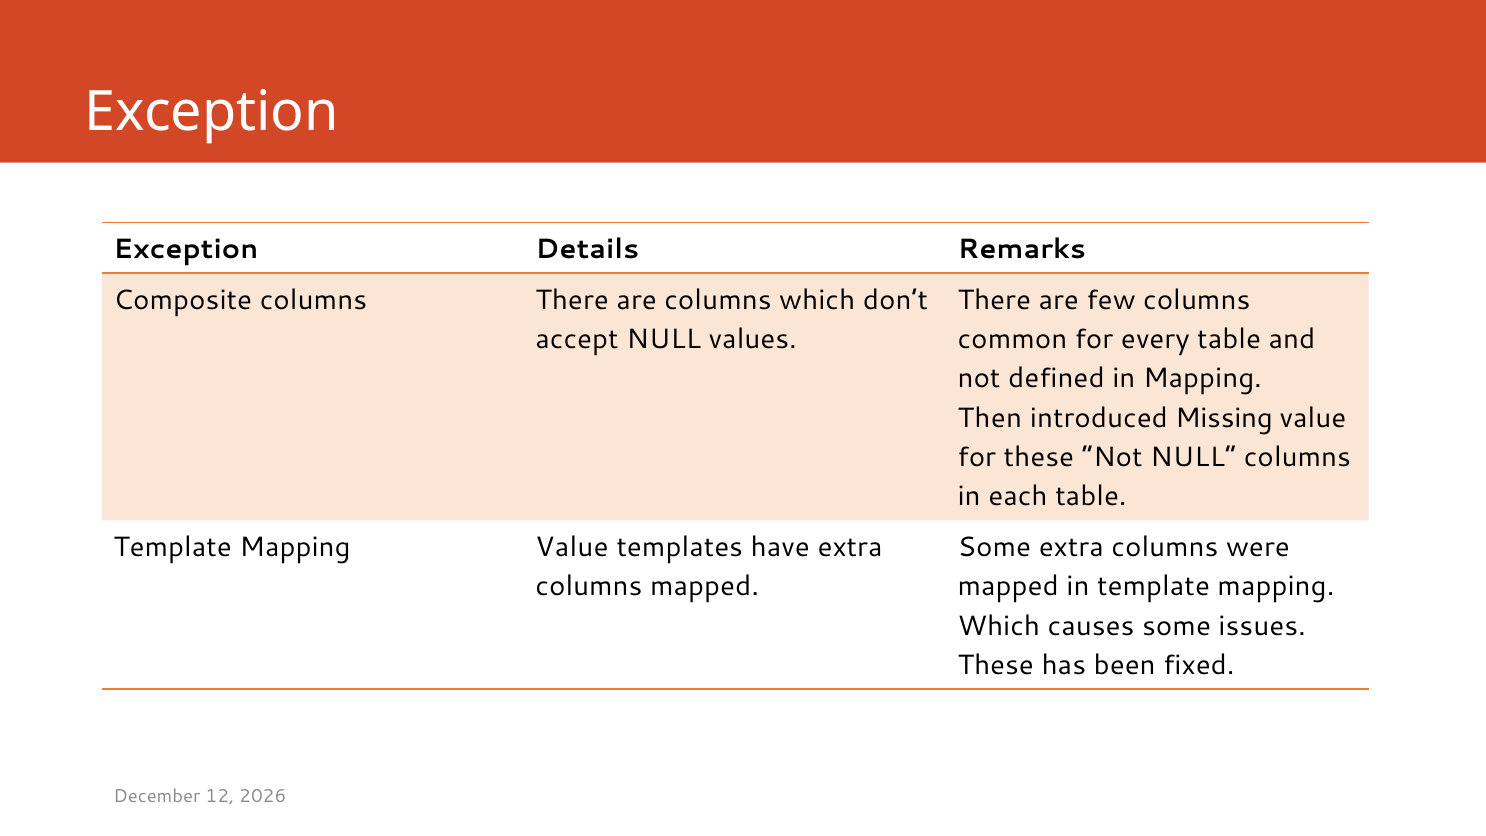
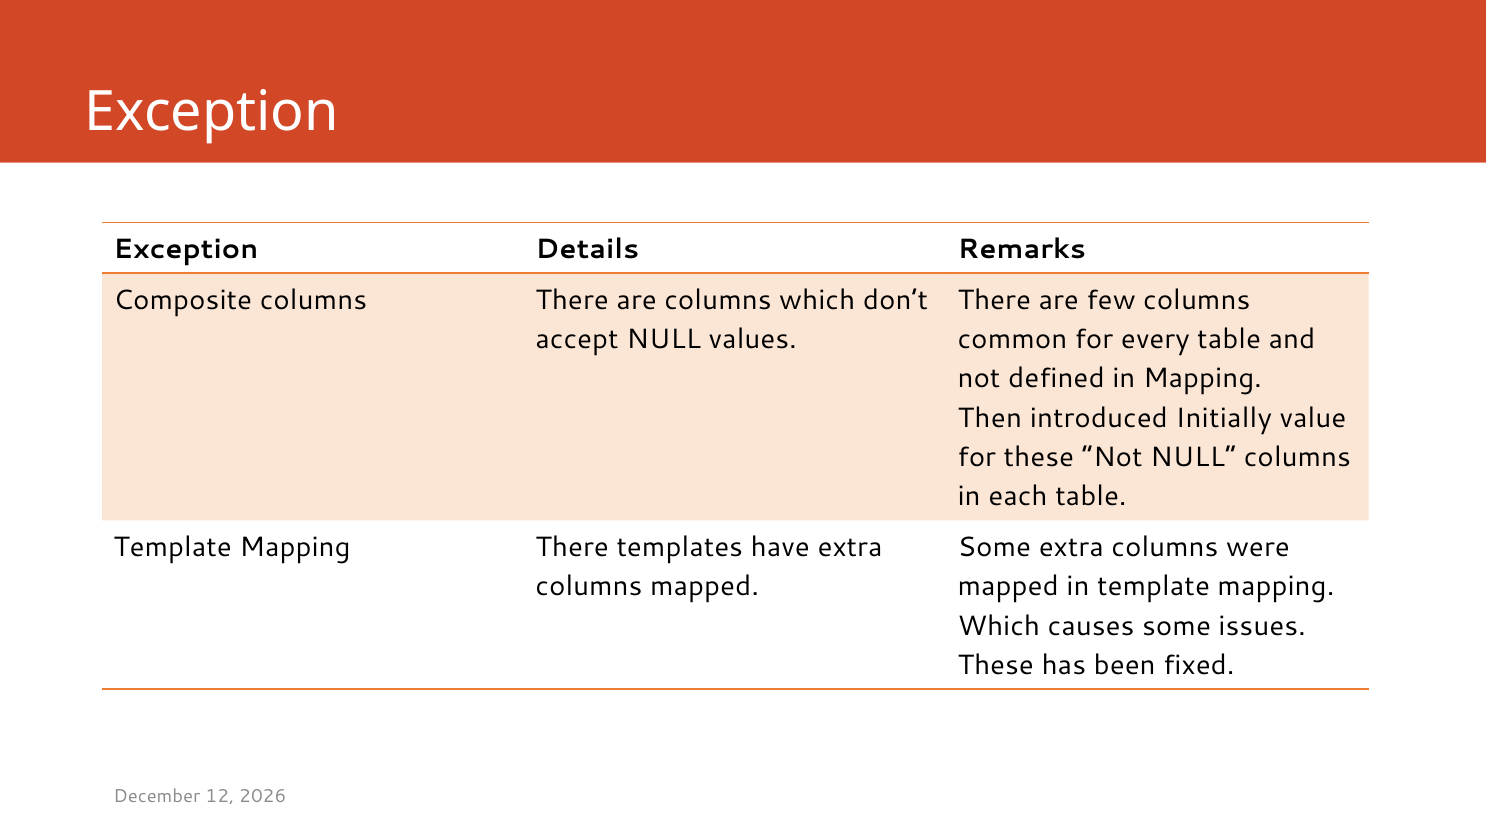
Missing: Missing -> Initially
Mapping Value: Value -> There
